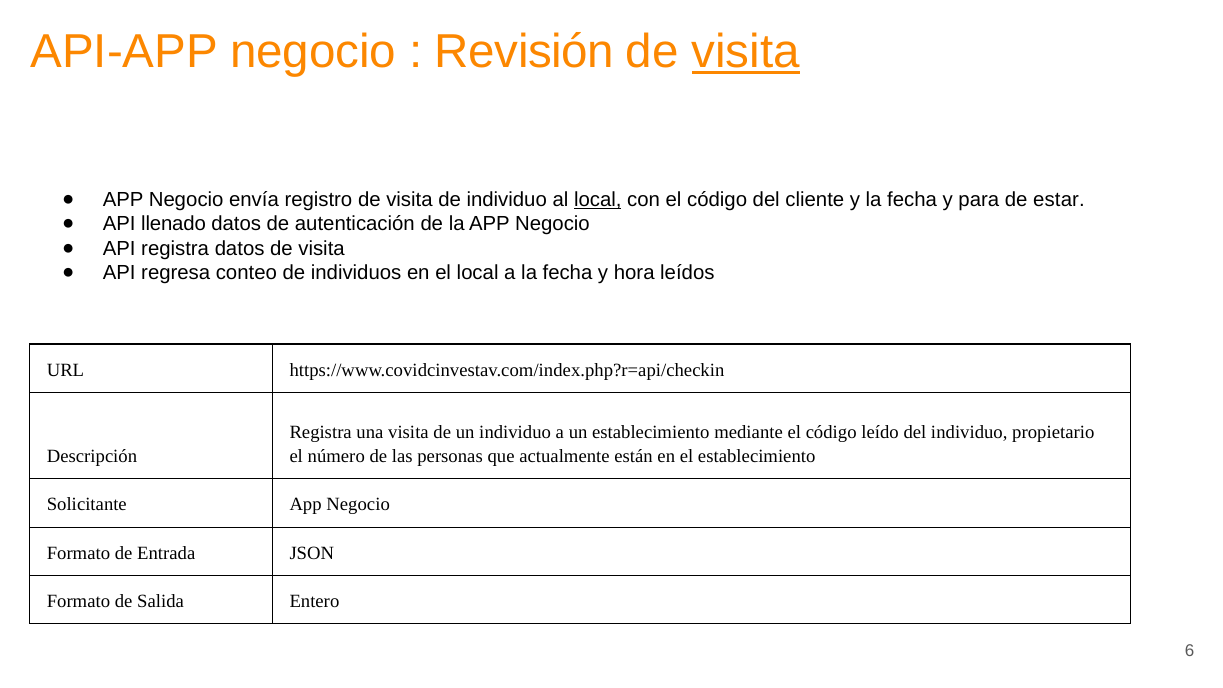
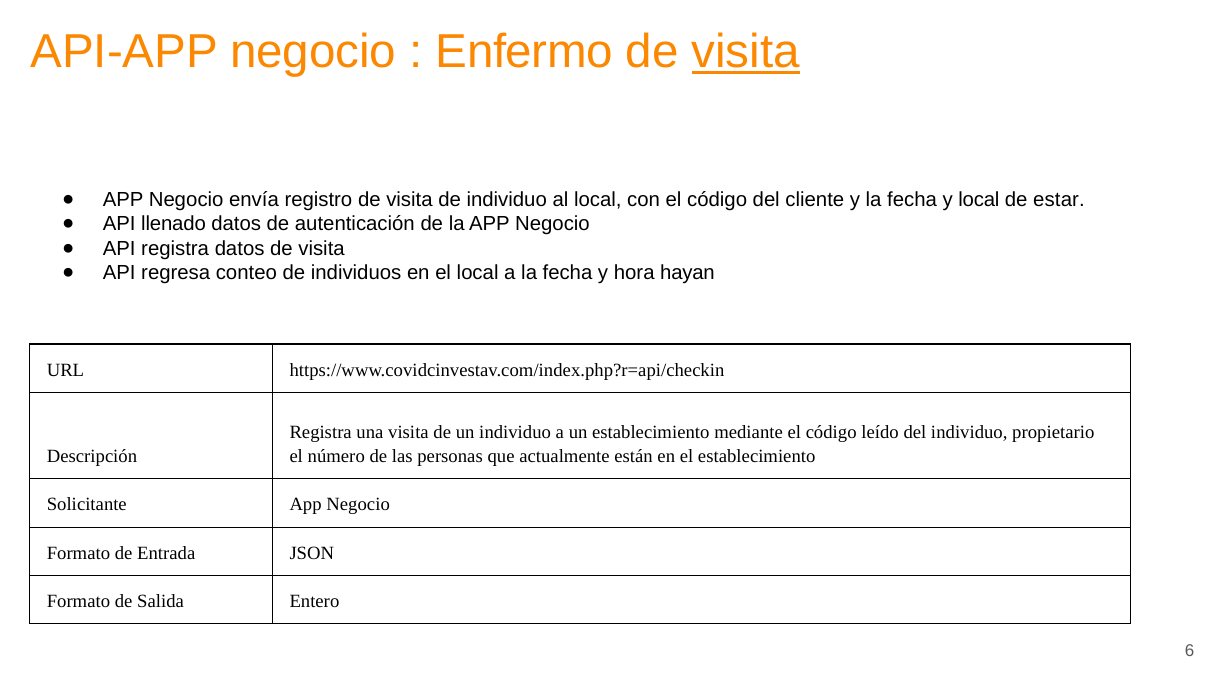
Revisión: Revisión -> Enfermo
local at (598, 200) underline: present -> none
y para: para -> local
leídos: leídos -> hayan
